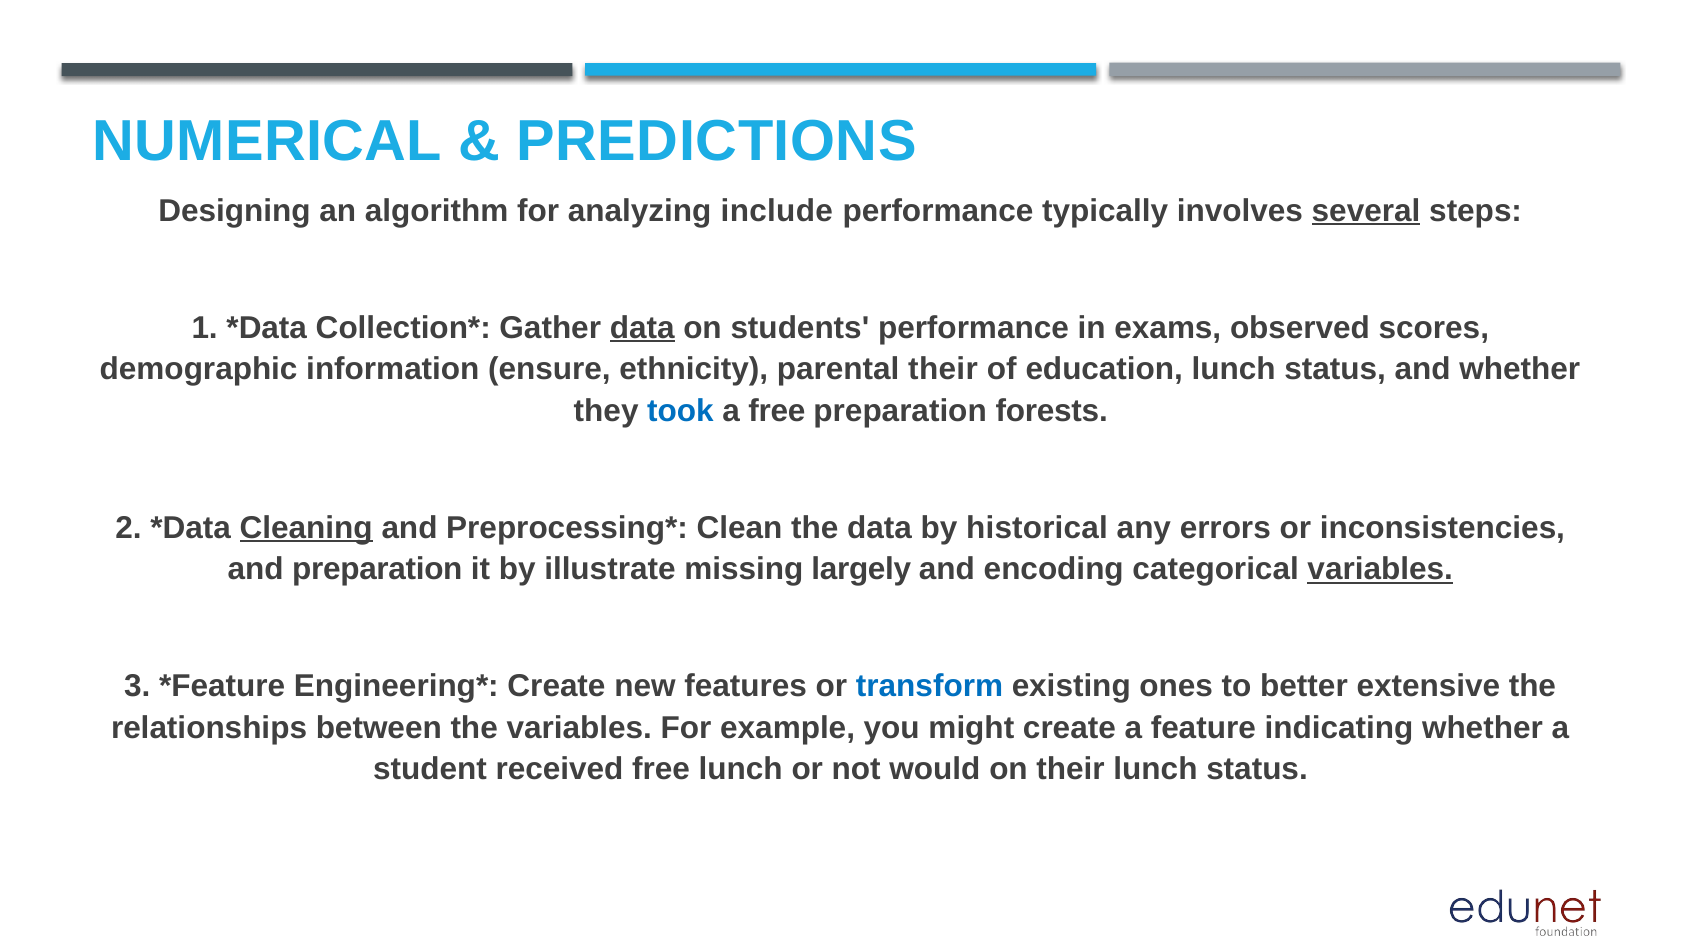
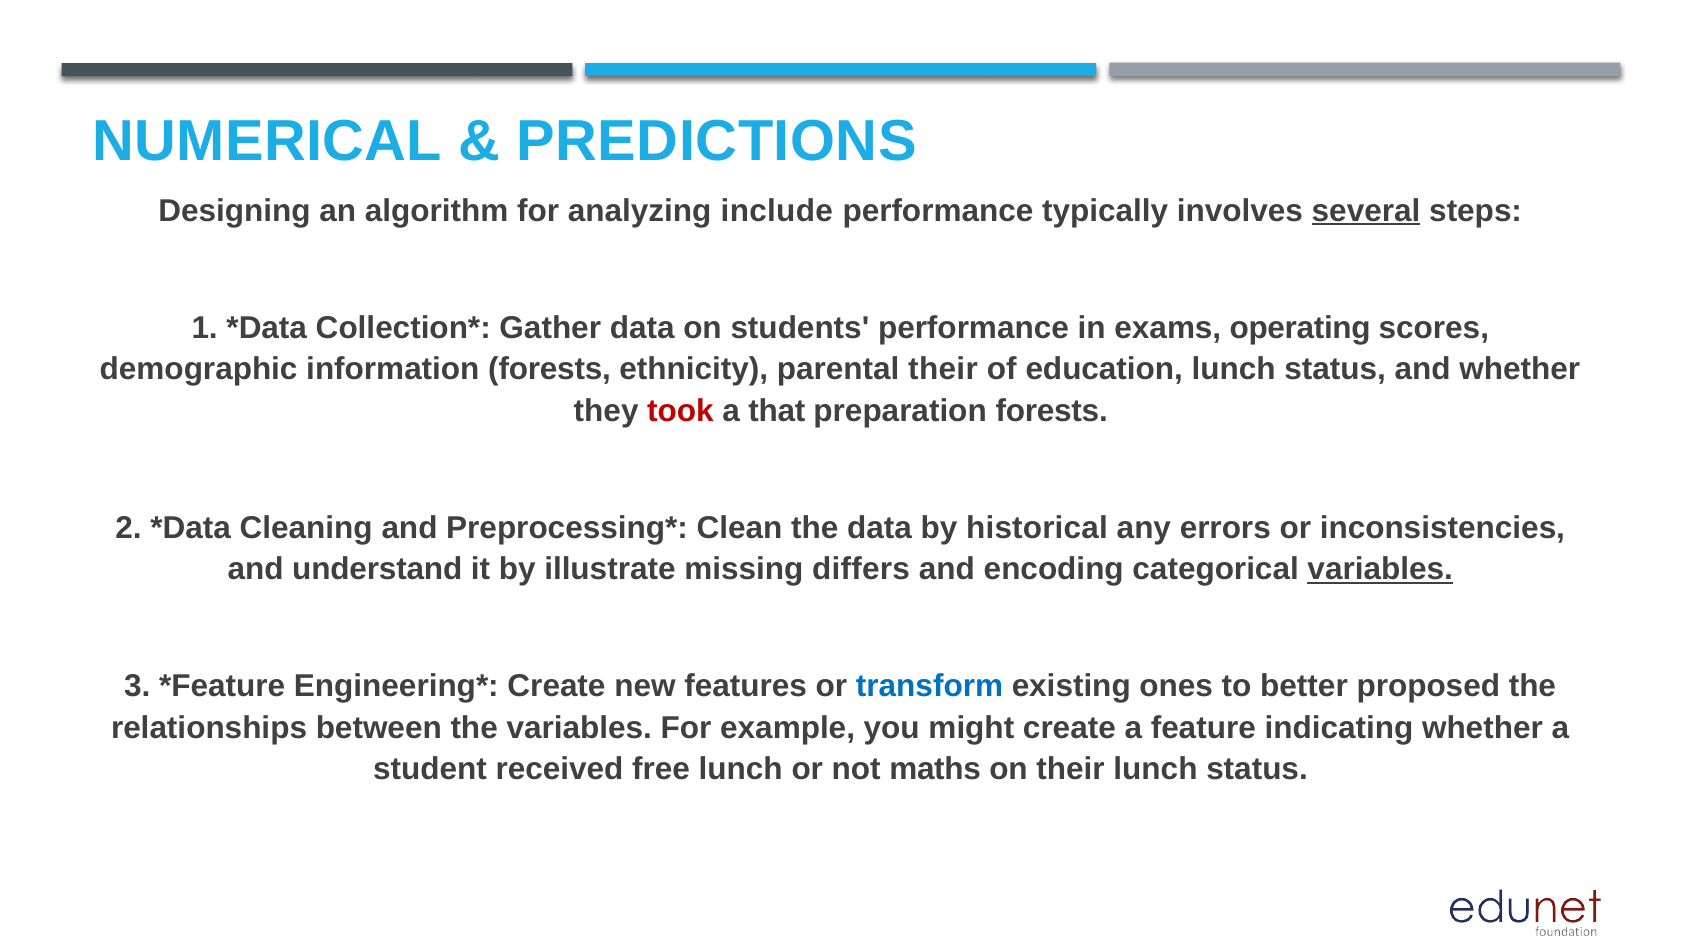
data at (642, 328) underline: present -> none
observed: observed -> operating
information ensure: ensure -> forests
took colour: blue -> red
a free: free -> that
Cleaning underline: present -> none
and preparation: preparation -> understand
largely: largely -> differs
extensive: extensive -> proposed
would: would -> maths
